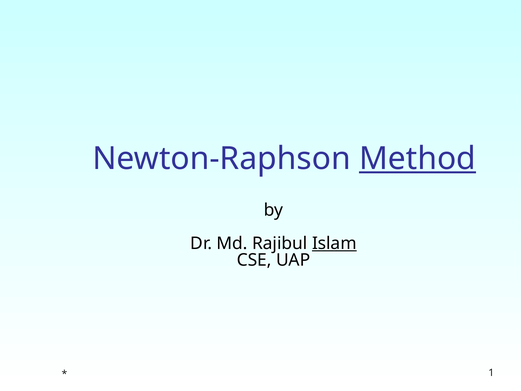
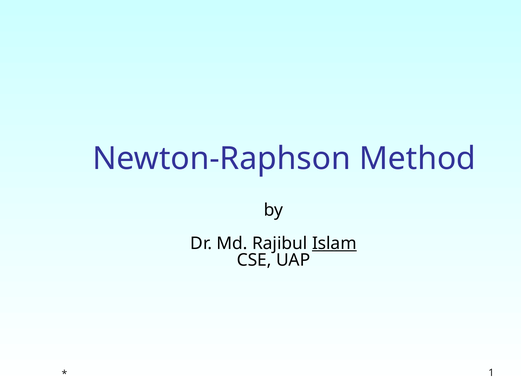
Method underline: present -> none
